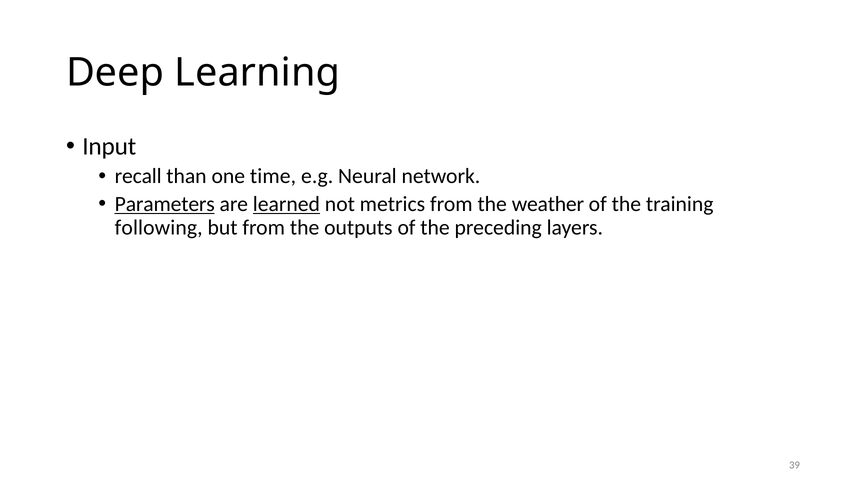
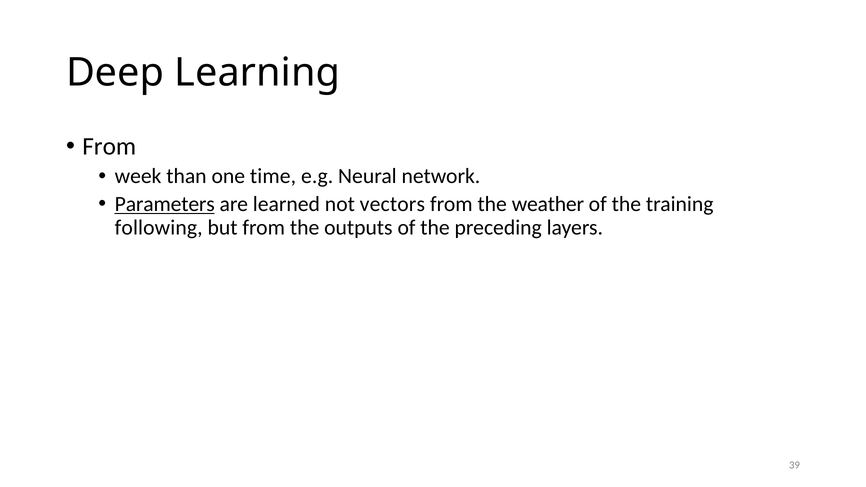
Input at (109, 146): Input -> From
recall: recall -> week
learned underline: present -> none
metrics: metrics -> vectors
